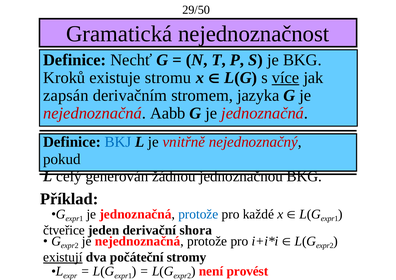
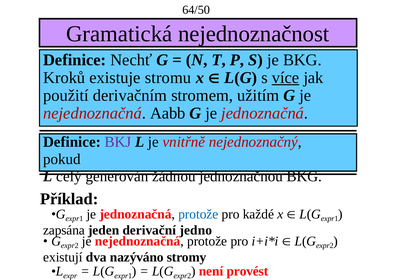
29/50: 29/50 -> 64/50
zapsán: zapsán -> použití
jazyka: jazyka -> užitím
BKJ colour: blue -> purple
čtveřice: čtveřice -> zapsána
shora: shora -> jedno
existují underline: present -> none
počáteční: počáteční -> nazýváno
